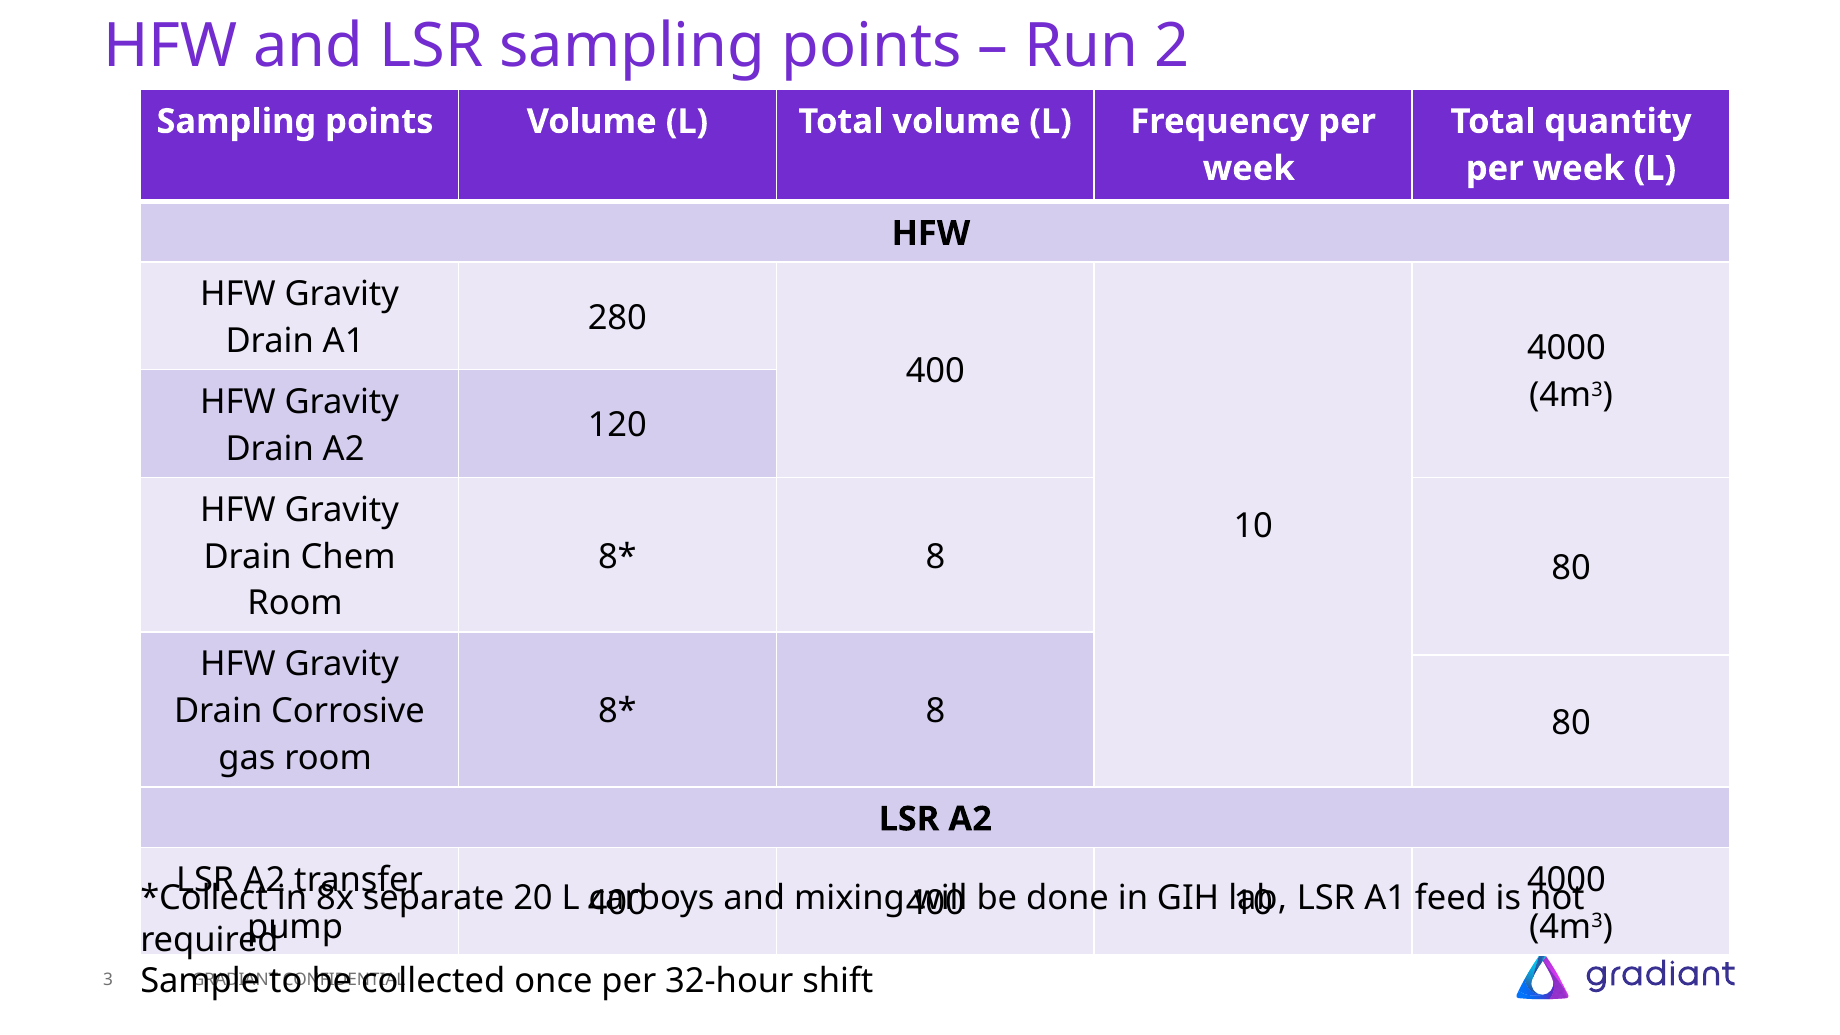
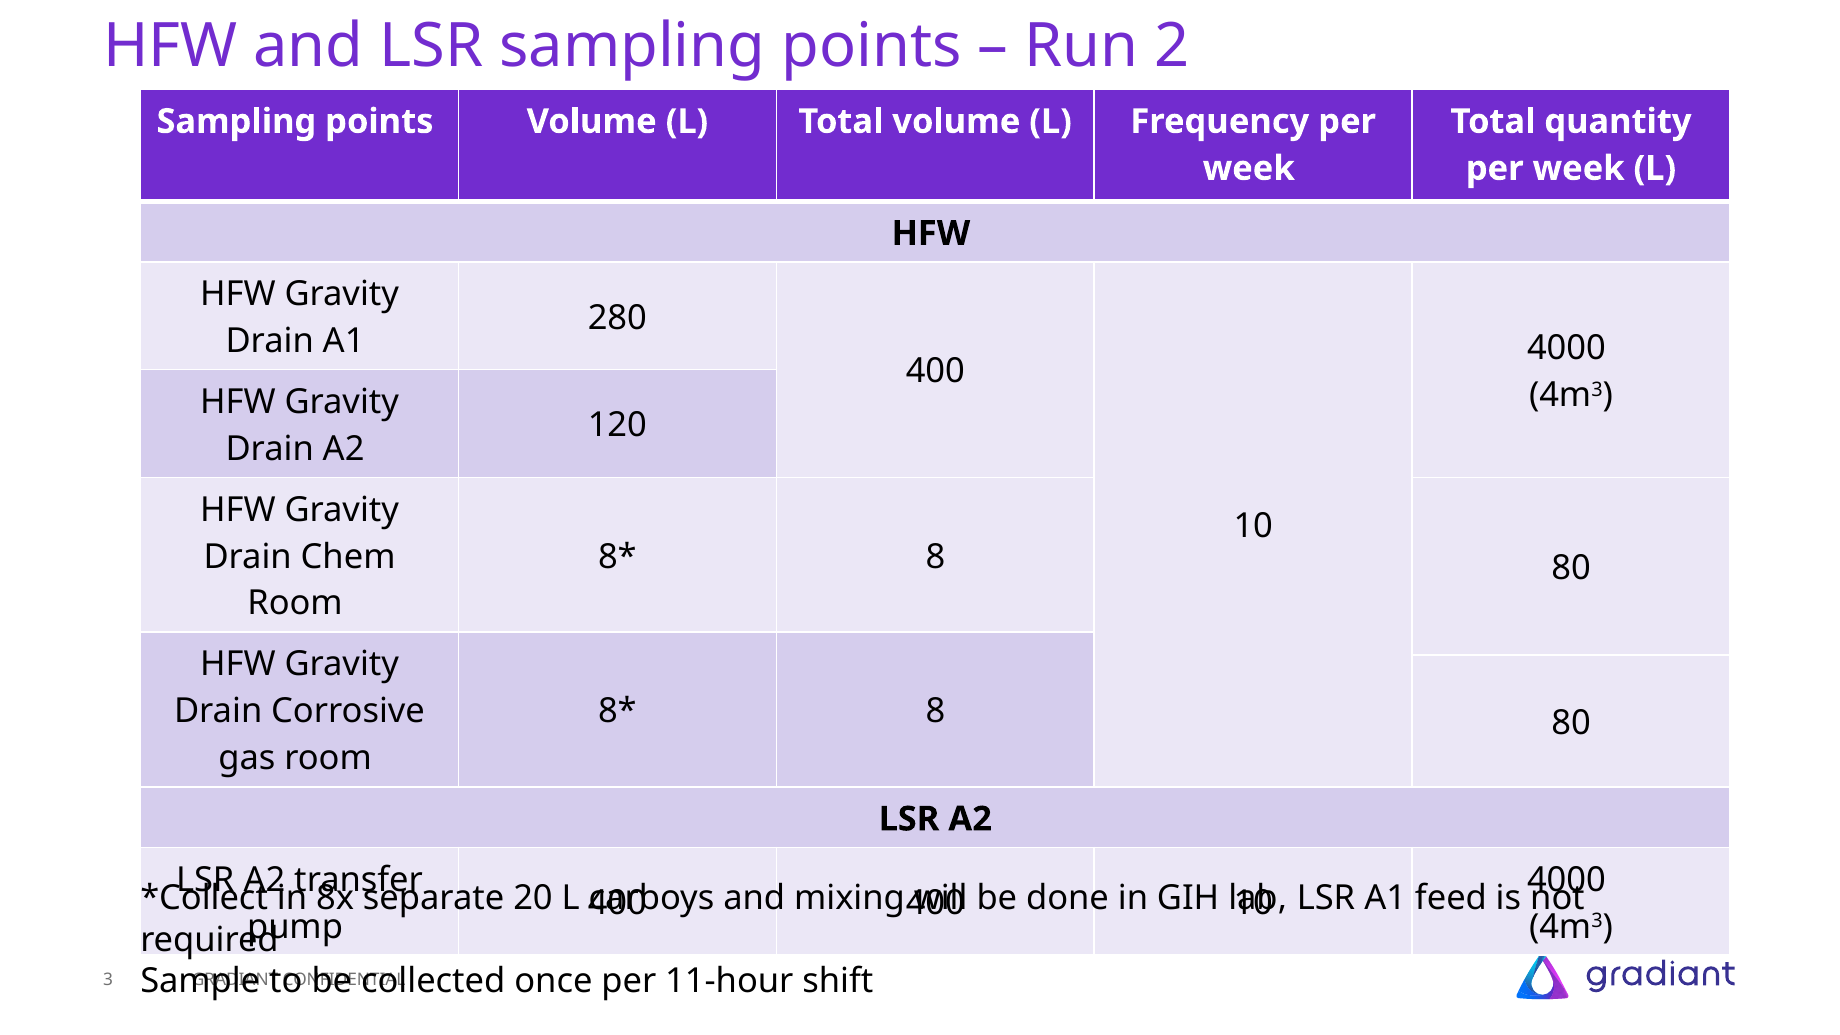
32-hour: 32-hour -> 11-hour
